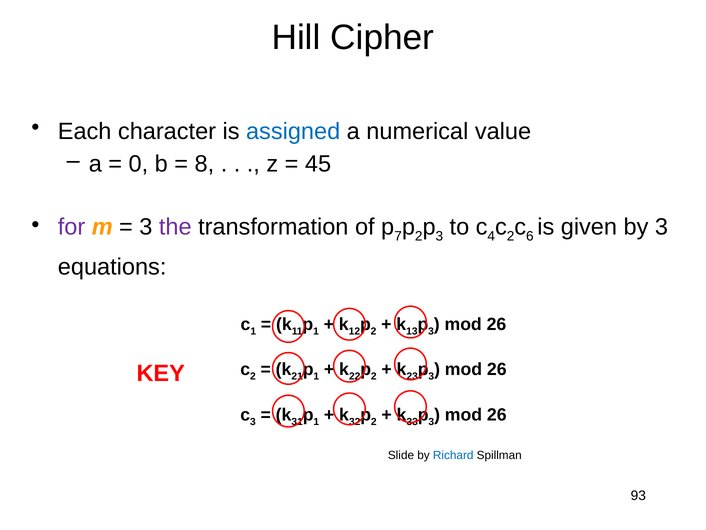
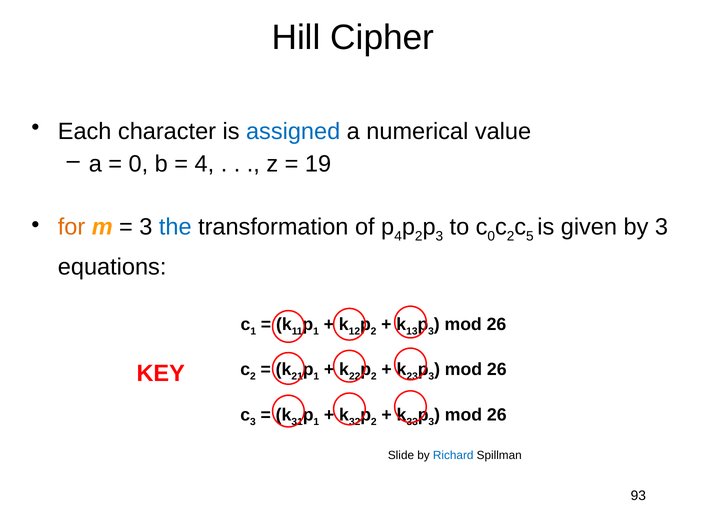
8 at (204, 164): 8 -> 4
45: 45 -> 19
for colour: purple -> orange
the colour: purple -> blue
7 at (398, 236): 7 -> 4
4 at (491, 236): 4 -> 0
6: 6 -> 5
